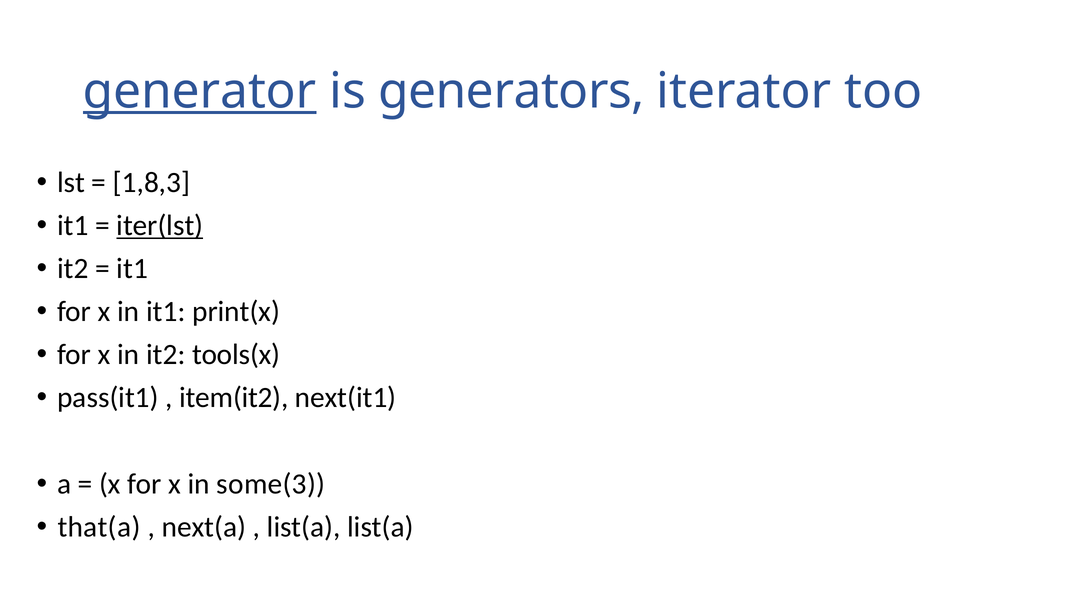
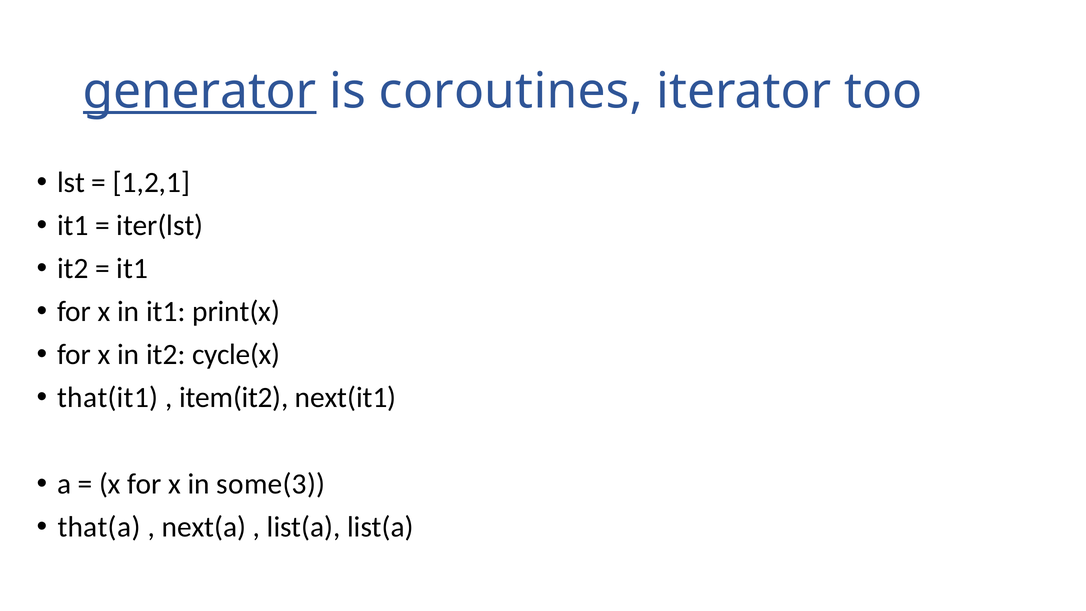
generators: generators -> coroutines
1,8,3: 1,8,3 -> 1,2,1
iter(lst underline: present -> none
tools(x: tools(x -> cycle(x
pass(it1: pass(it1 -> that(it1
